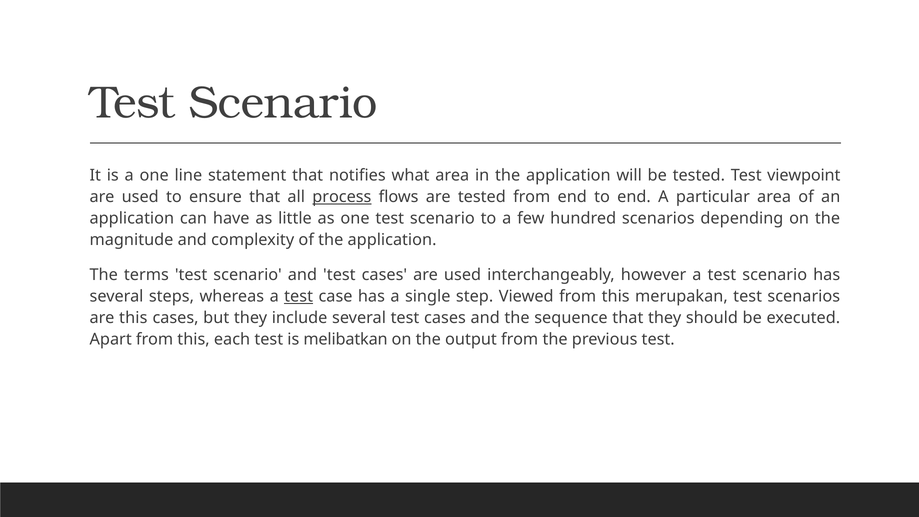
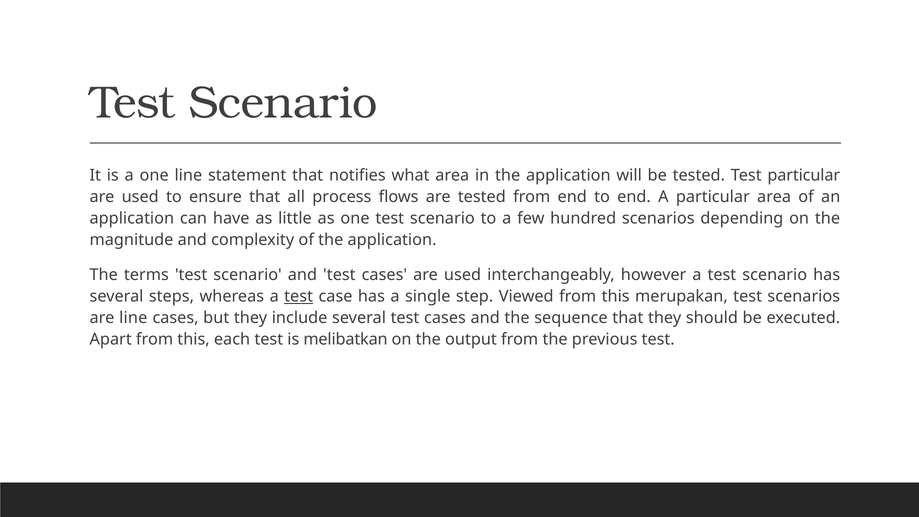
Test viewpoint: viewpoint -> particular
process underline: present -> none
are this: this -> line
